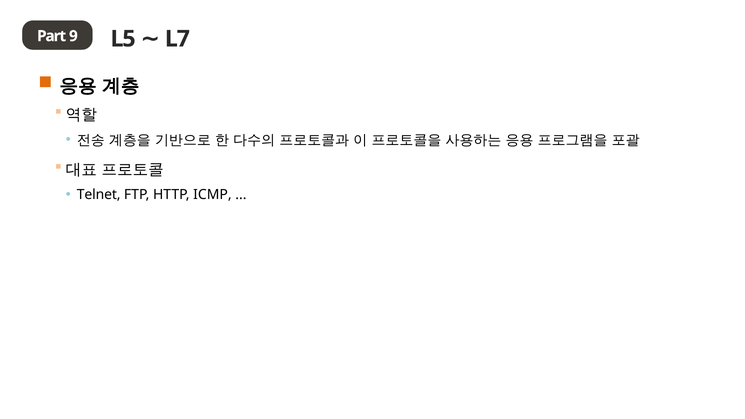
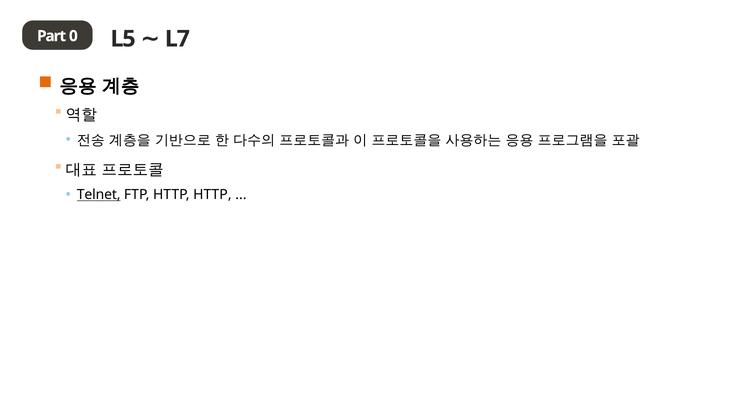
9: 9 -> 0
Telnet underline: none -> present
HTTP ICMP: ICMP -> HTTP
